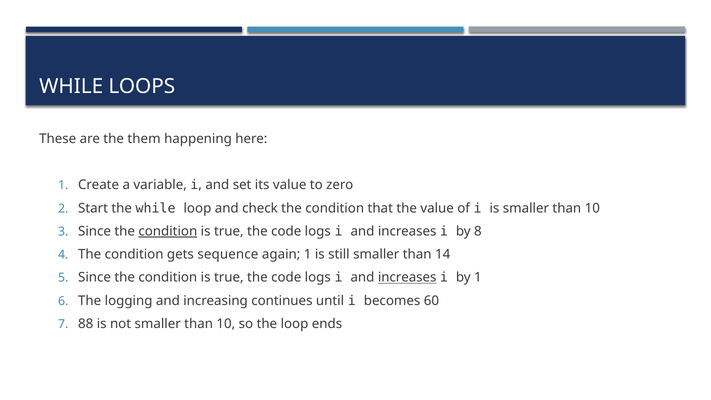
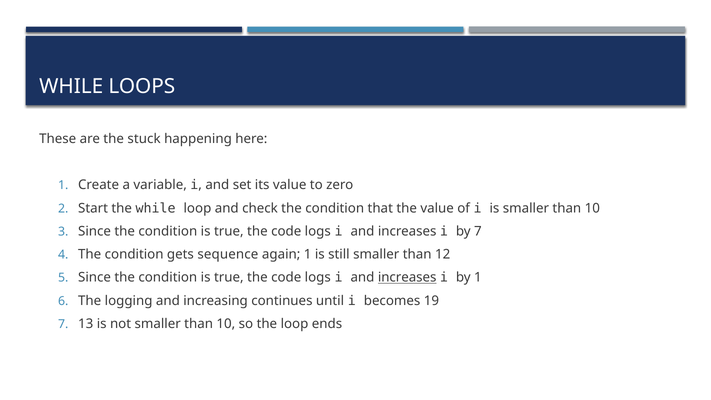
them: them -> stuck
condition at (168, 231) underline: present -> none
by 8: 8 -> 7
14: 14 -> 12
60: 60 -> 19
88: 88 -> 13
